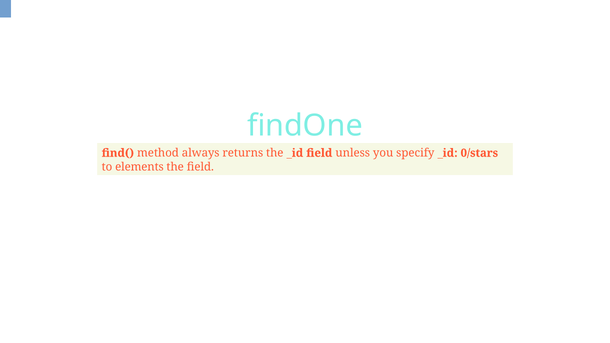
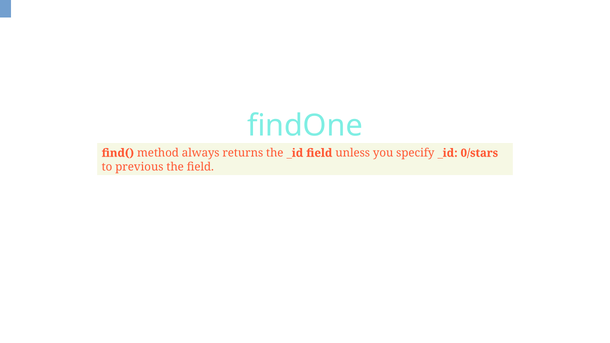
elements: elements -> previous
